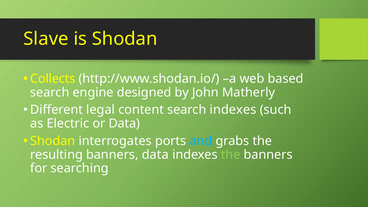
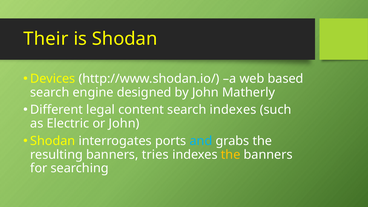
Slave: Slave -> Their
Collects: Collects -> Devices
or Data: Data -> John
banners data: data -> tries
the at (231, 155) colour: light green -> yellow
